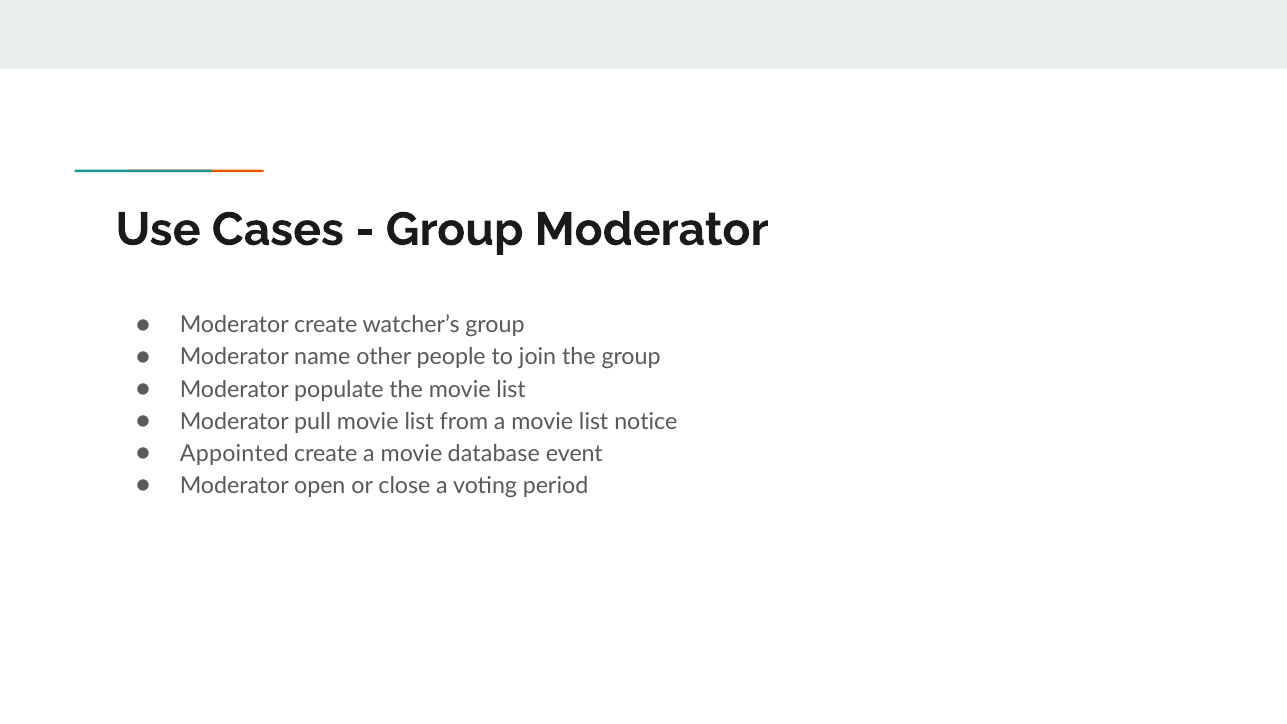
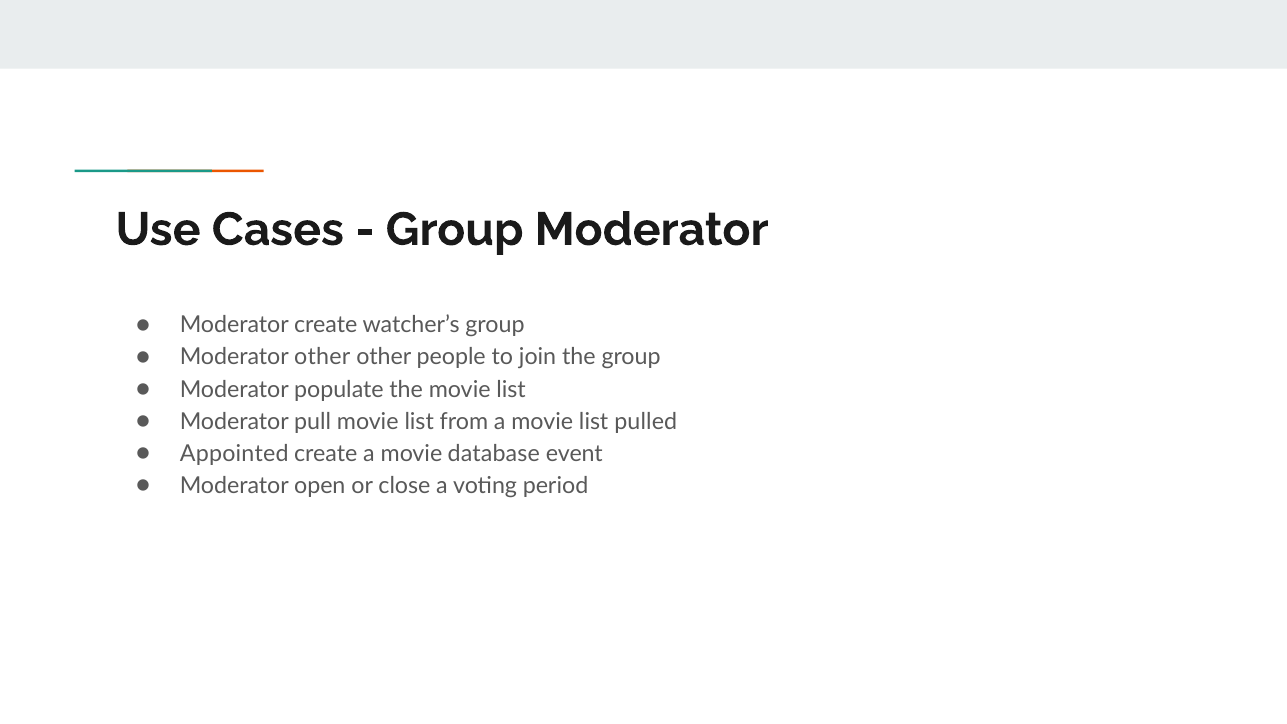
Moderator name: name -> other
notice: notice -> pulled
